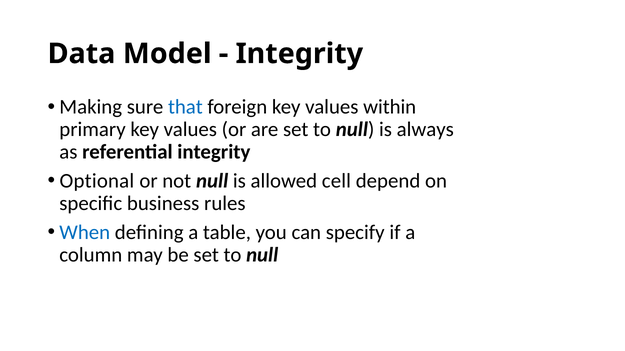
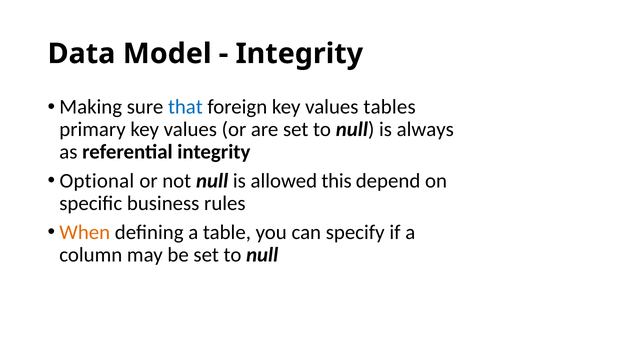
within: within -> tables
cell: cell -> this
When colour: blue -> orange
